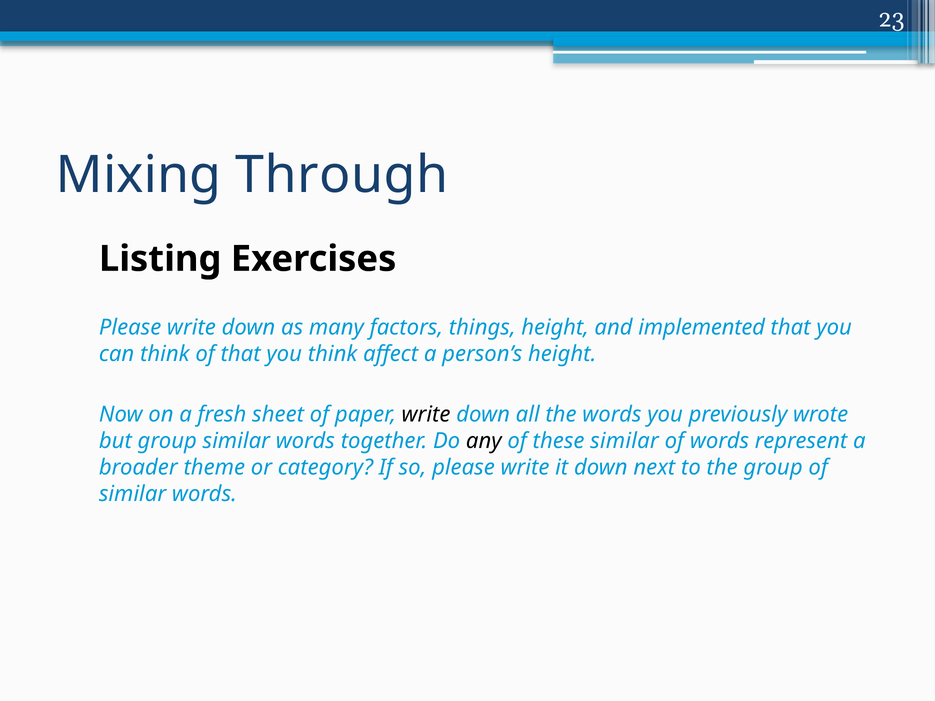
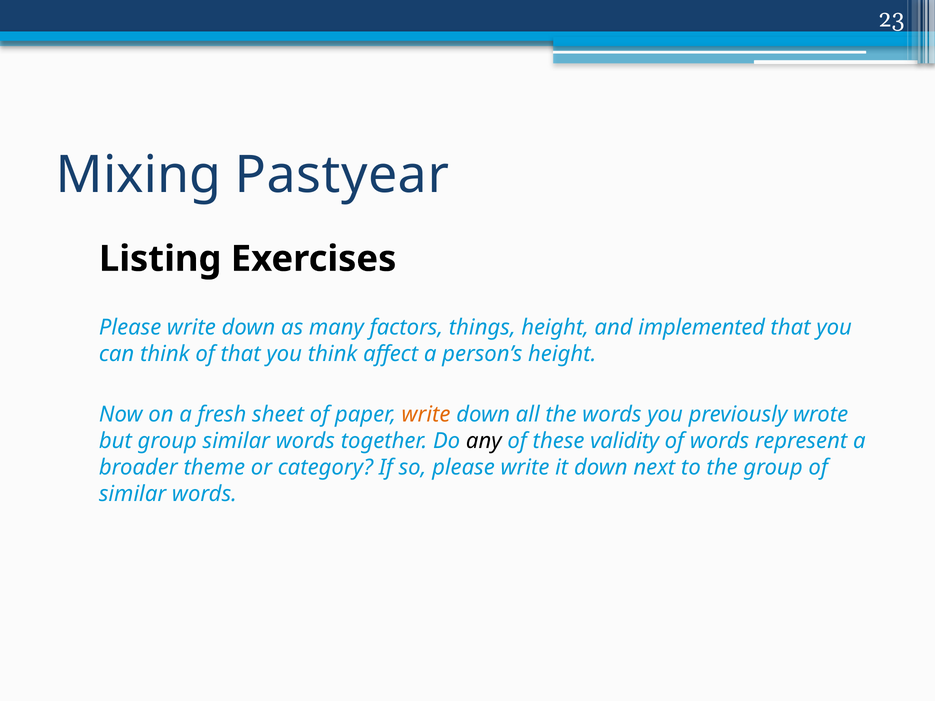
Through: Through -> Pastyear
write at (426, 415) colour: black -> orange
these similar: similar -> validity
